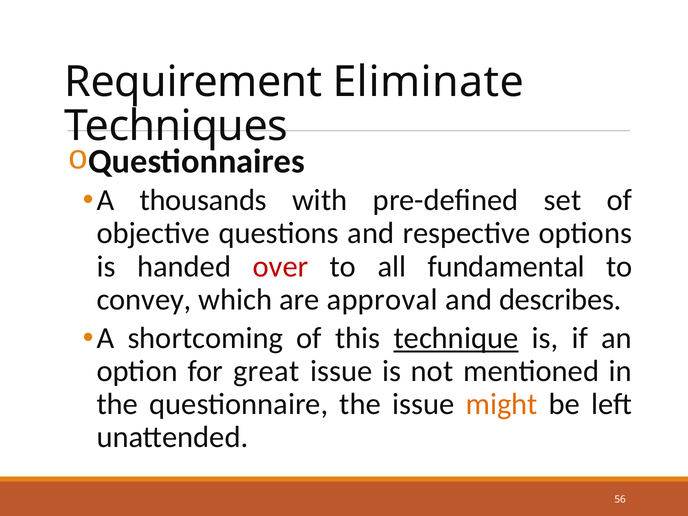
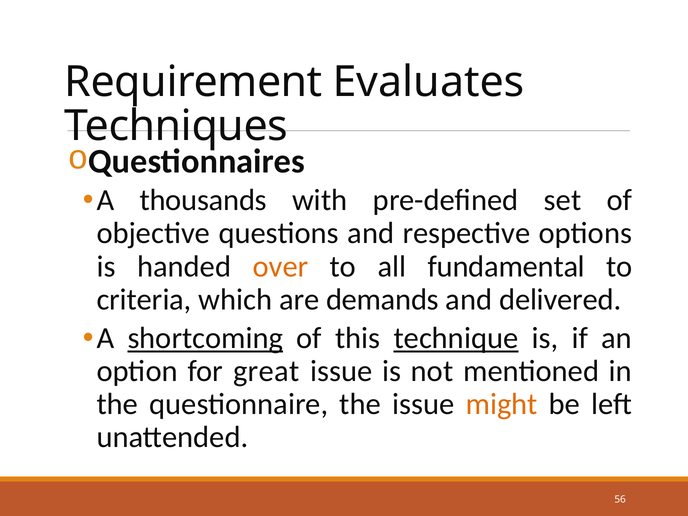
Eliminate: Eliminate -> Evaluates
over colour: red -> orange
convey: convey -> criteria
approval: approval -> demands
describes: describes -> delivered
shortcoming underline: none -> present
